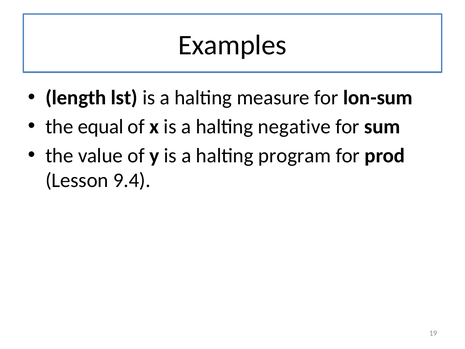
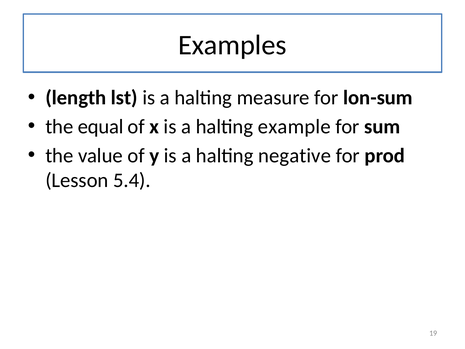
negative: negative -> example
program: program -> negative
9.4: 9.4 -> 5.4
